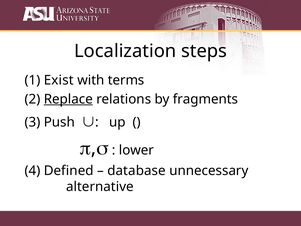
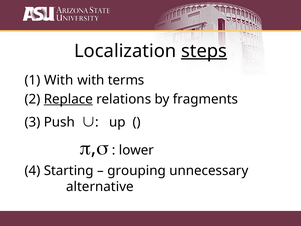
steps underline: none -> present
1 Exist: Exist -> With
Defined: Defined -> Starting
database: database -> grouping
